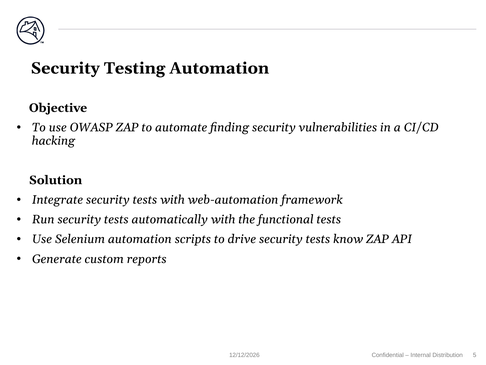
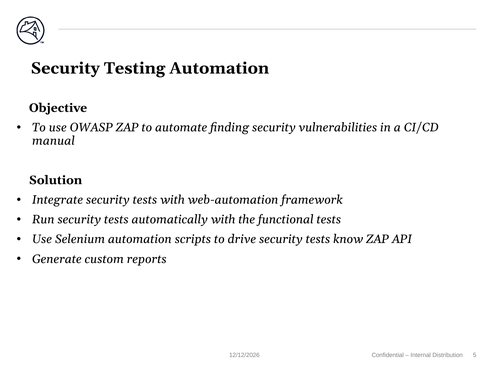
hacking: hacking -> manual
